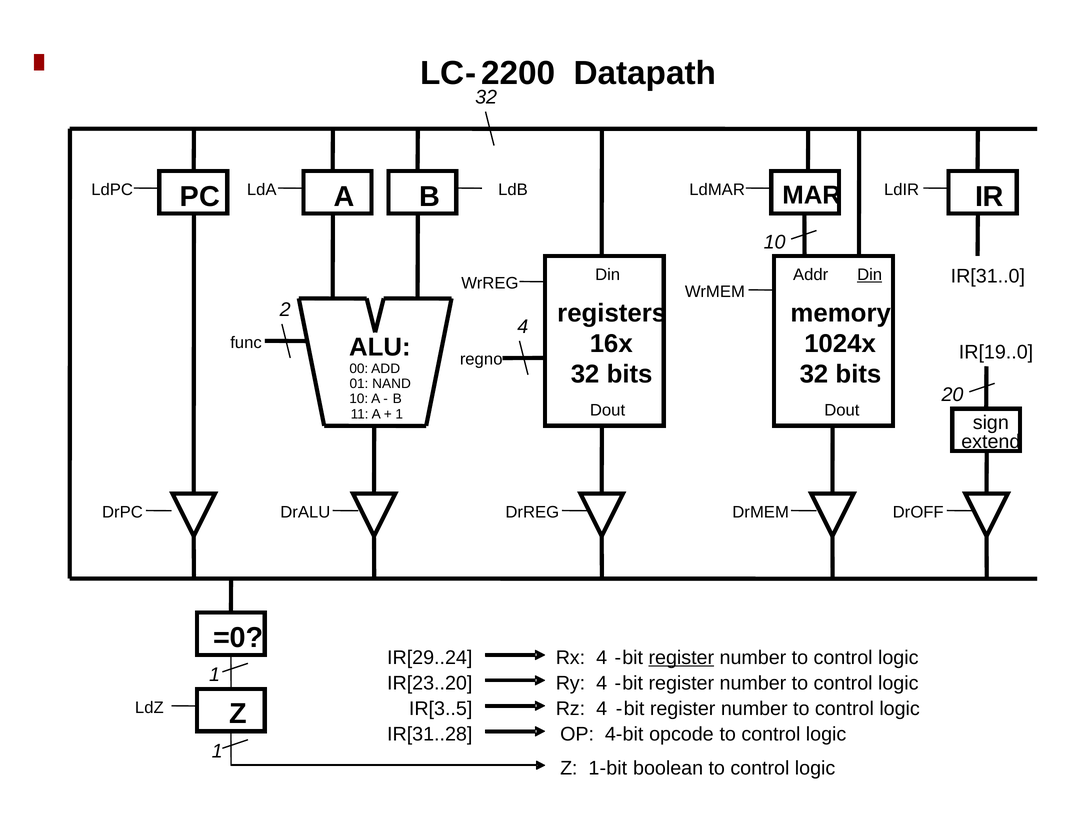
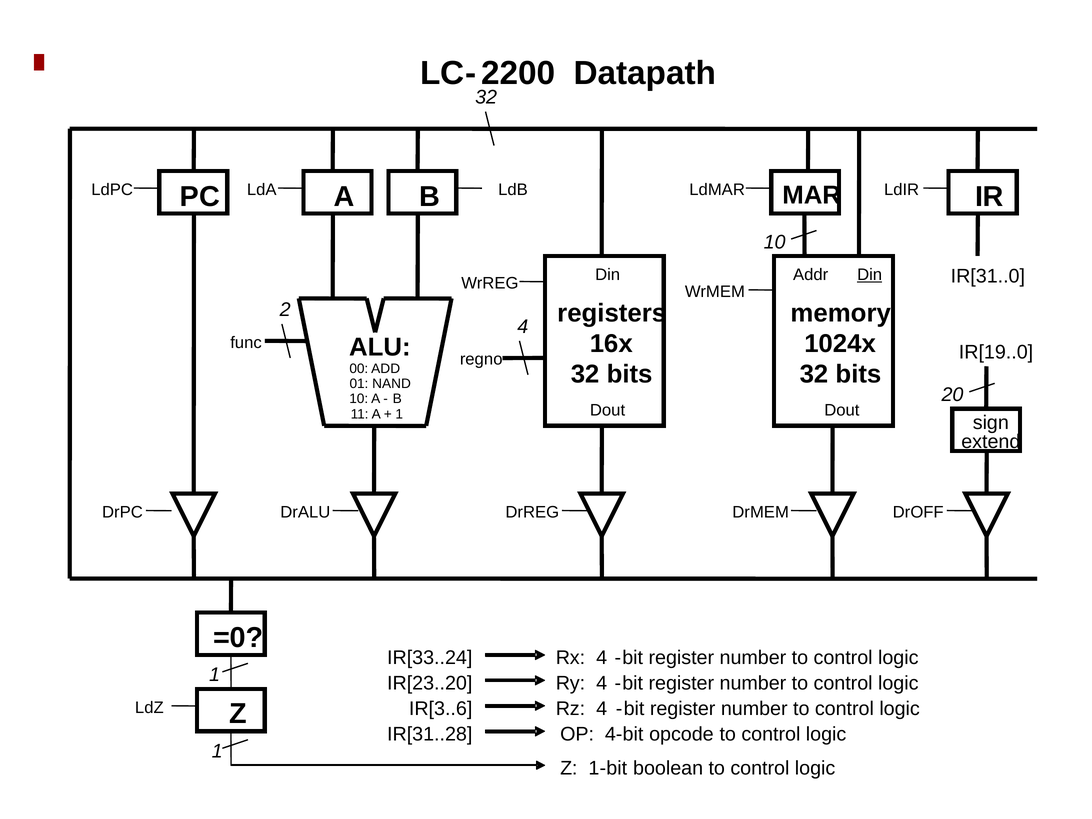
IR[29..24: IR[29..24 -> IR[33..24
register at (681, 658) underline: present -> none
IR[3..5: IR[3..5 -> IR[3..6
